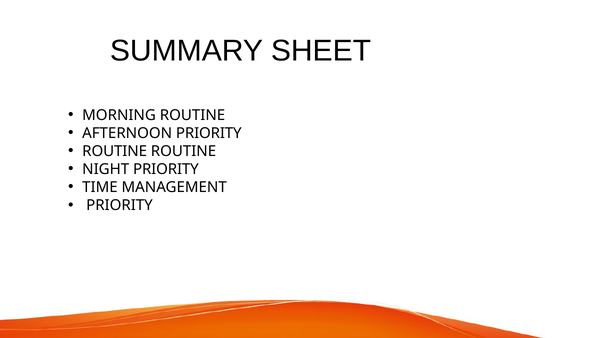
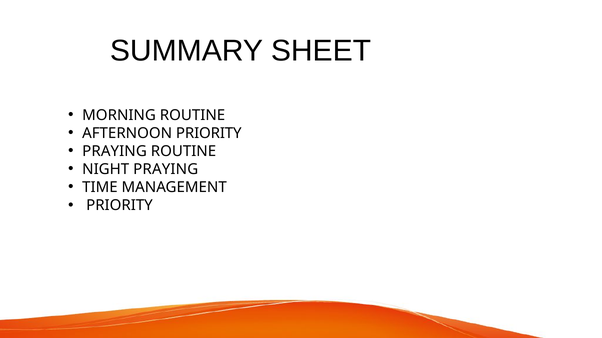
ROUTINE at (115, 152): ROUTINE -> PRAYING
NIGHT PRIORITY: PRIORITY -> PRAYING
